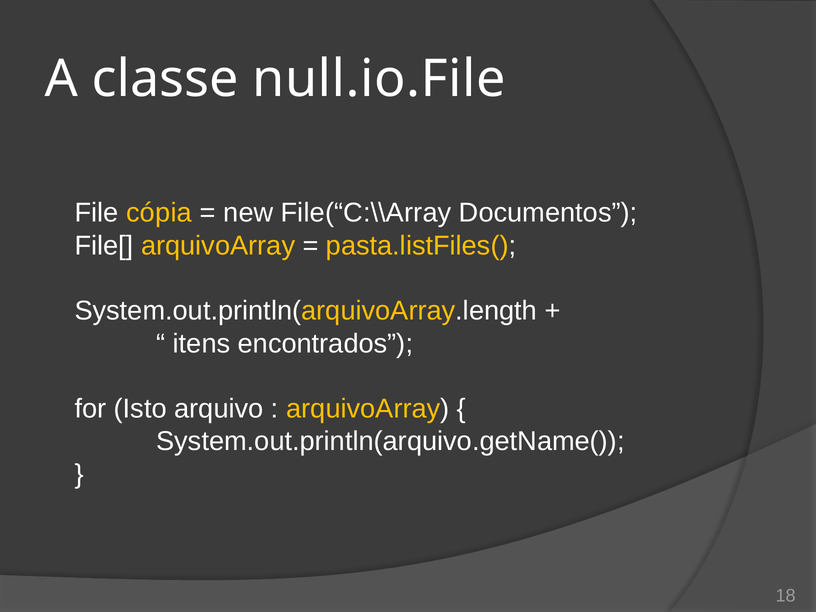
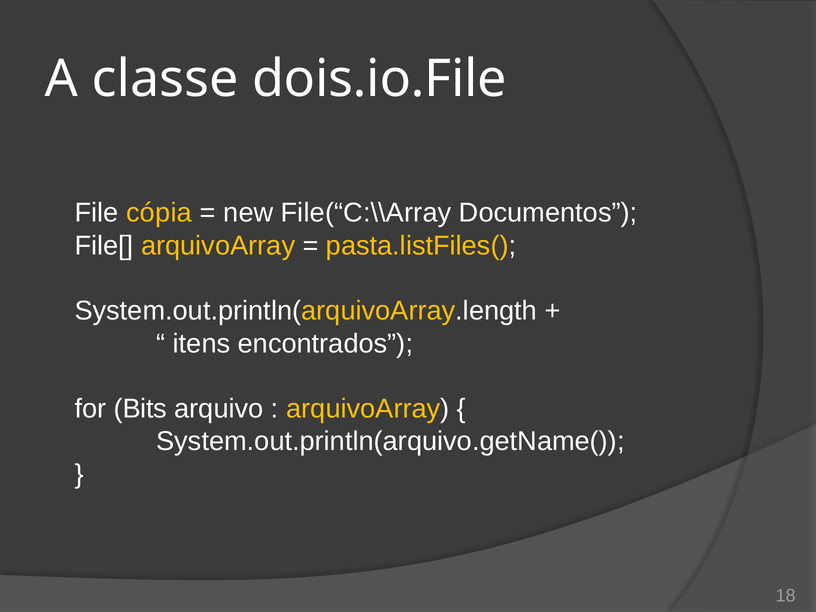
null.io.File: null.io.File -> dois.io.File
Isto: Isto -> Bits
